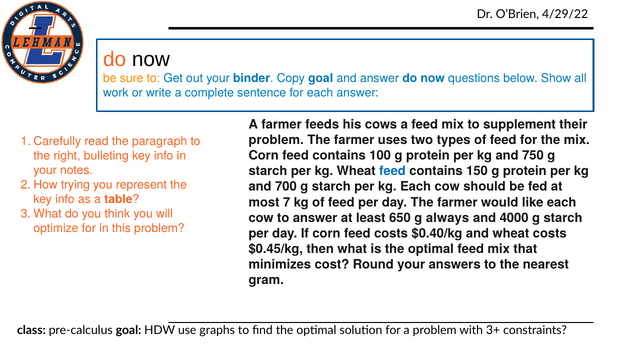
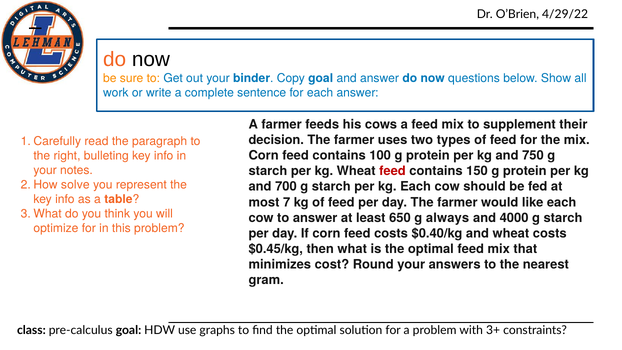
problem at (276, 140): problem -> decision
feed at (392, 171) colour: blue -> red
trying: trying -> solve
